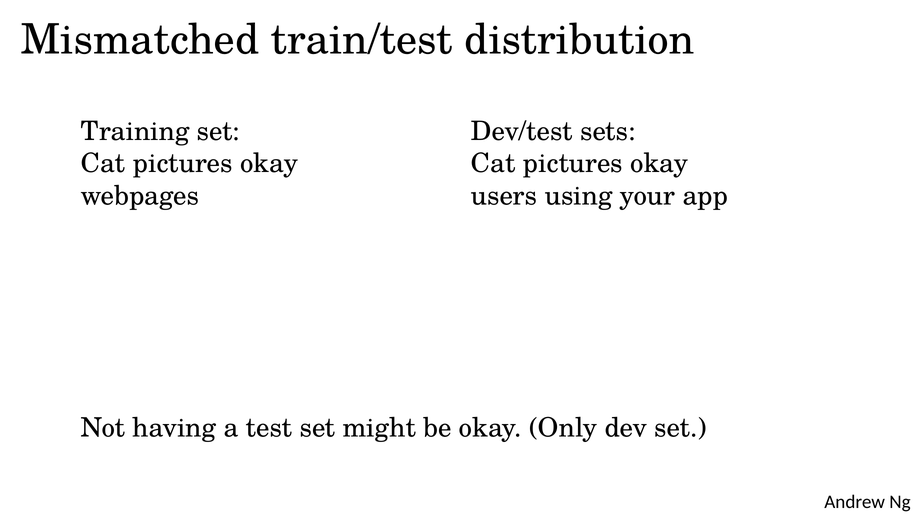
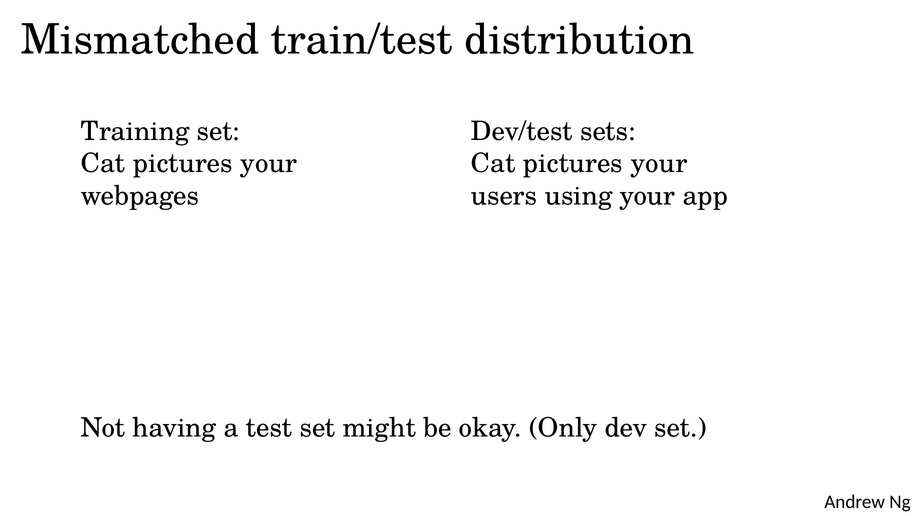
okay at (269, 164): okay -> your
okay at (659, 164): okay -> your
